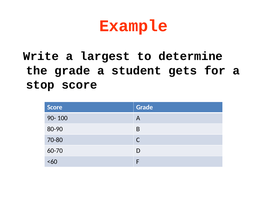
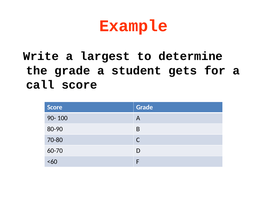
stop: stop -> call
